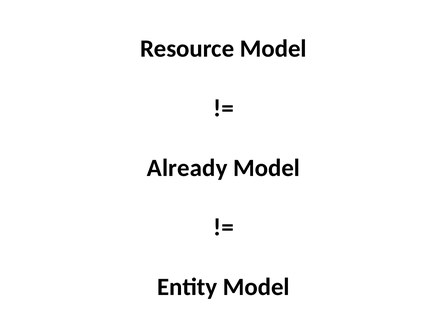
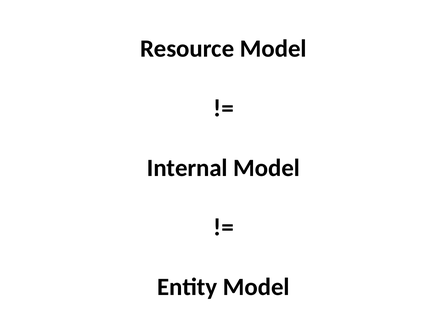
Already: Already -> Internal
